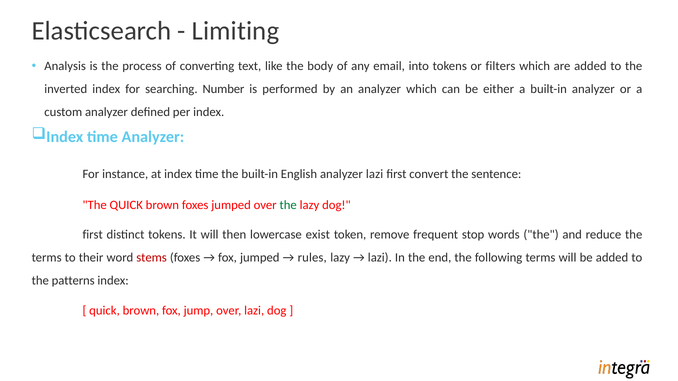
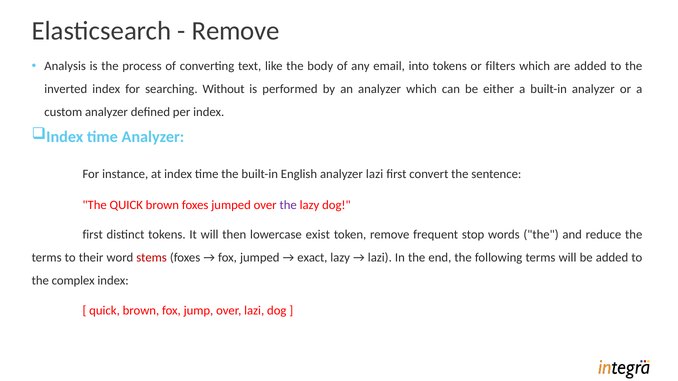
Limiting at (235, 31): Limiting -> Remove
Number: Number -> Without
the at (288, 205) colour: green -> purple
rules: rules -> exact
patterns: patterns -> complex
